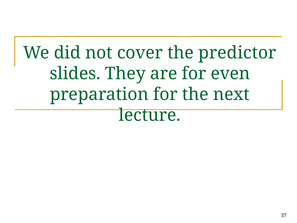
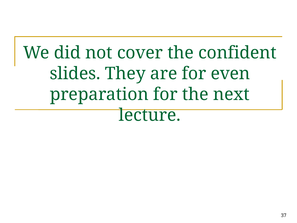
predictor: predictor -> confident
